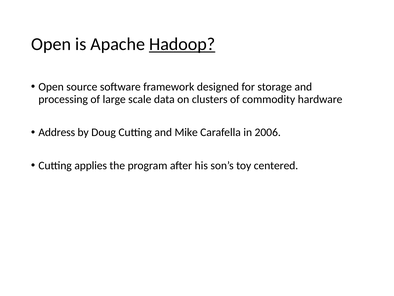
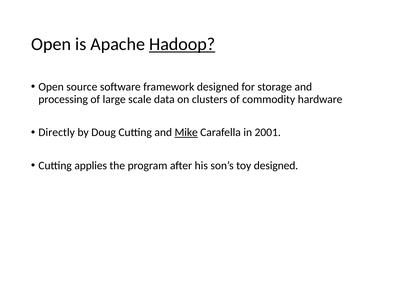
Address: Address -> Directly
Mike underline: none -> present
2006: 2006 -> 2001
toy centered: centered -> designed
